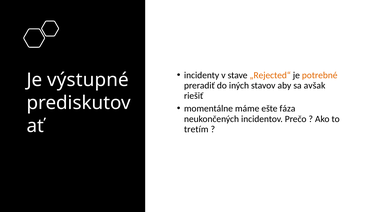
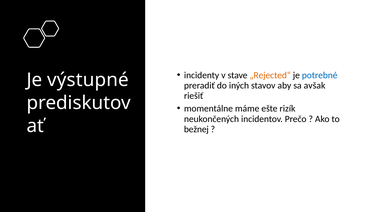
potrebné colour: orange -> blue
fáza: fáza -> rizík
tretím: tretím -> bežnej
